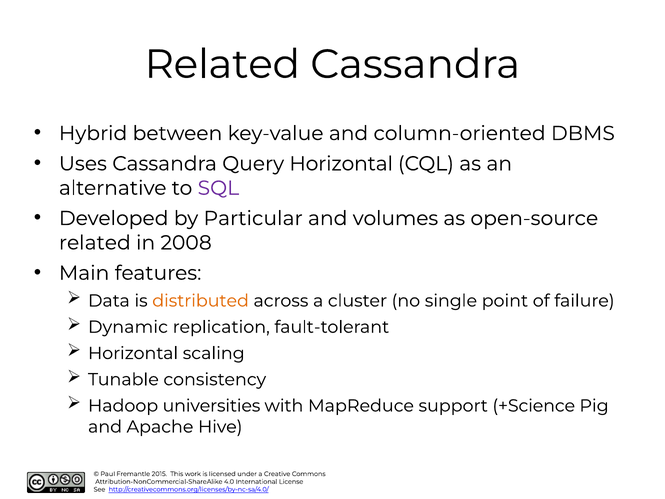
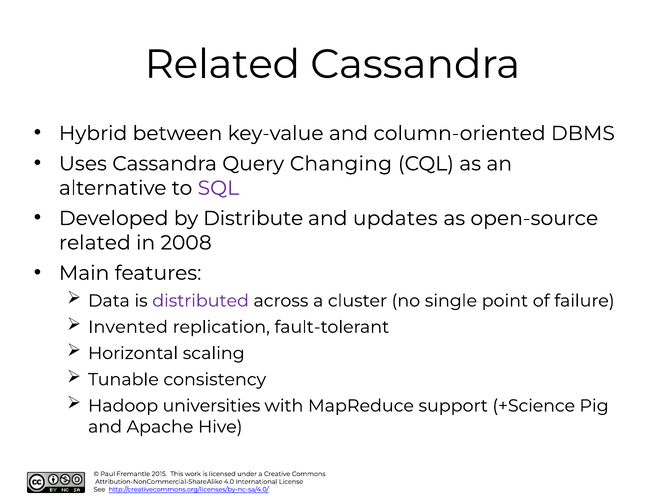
Query Horizontal: Horizontal -> Changing
Particular: Particular -> Distribute
volumes: volumes -> updates
distributed colour: orange -> purple
Dynamic: Dynamic -> Invented
